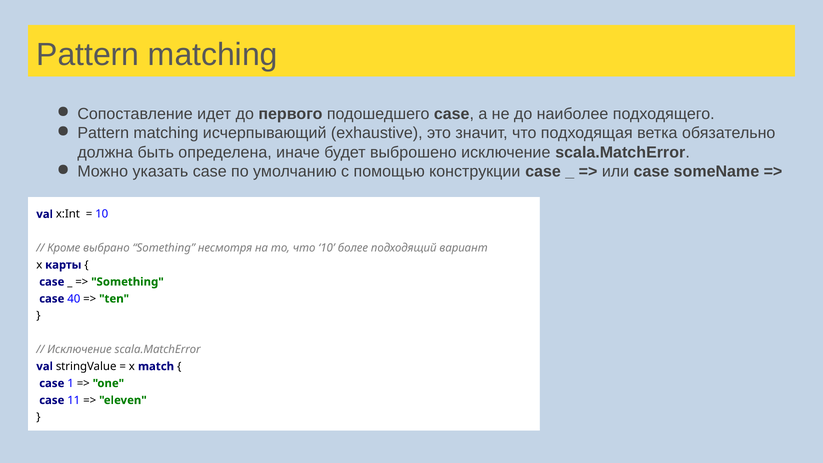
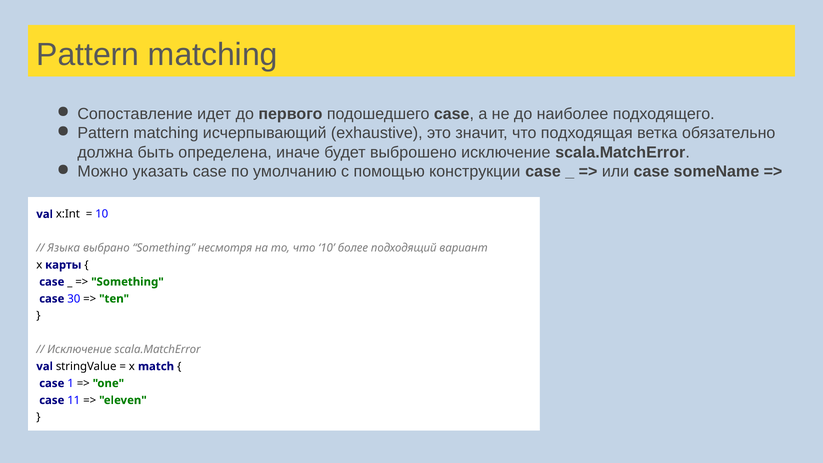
Кроме: Кроме -> Языка
40: 40 -> 30
